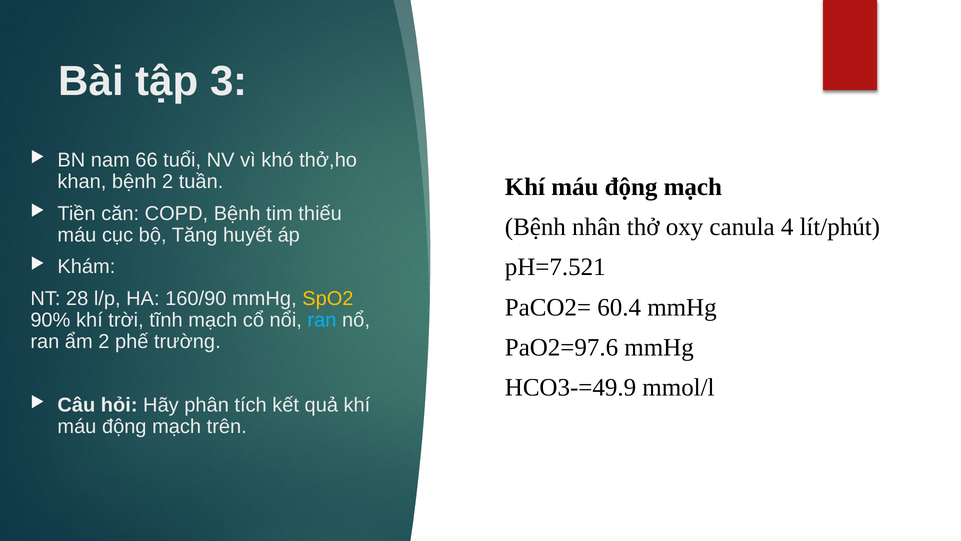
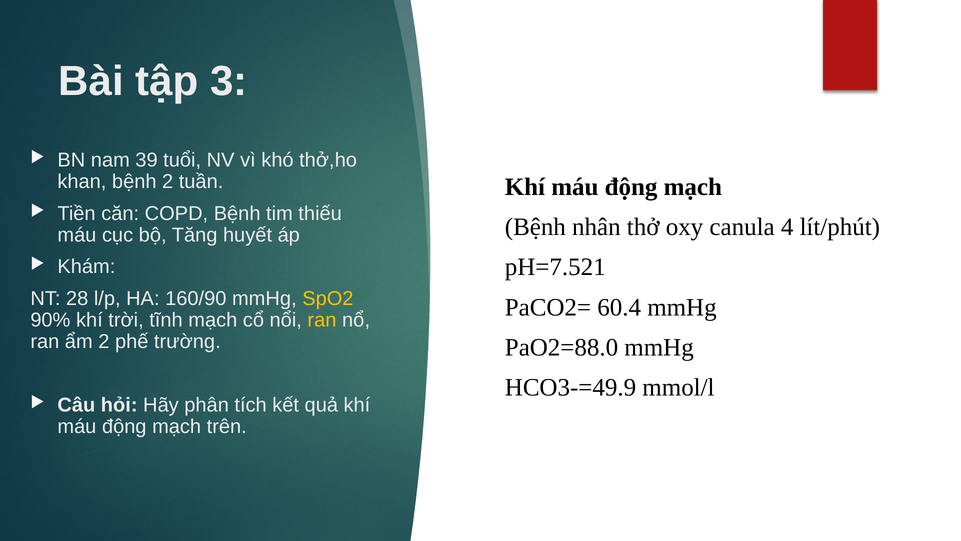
66: 66 -> 39
ran at (322, 320) colour: light blue -> yellow
PaO2=97.6: PaO2=97.6 -> PaO2=88.0
